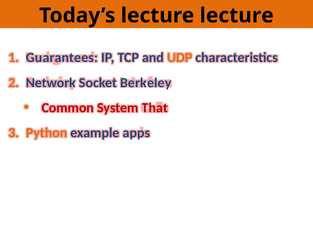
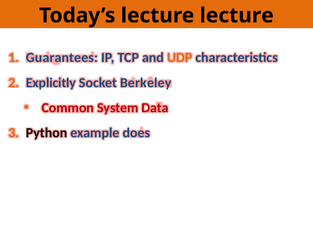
Network: Network -> Explicitly
That: That -> Data
Python colour: orange -> black
apps: apps -> does
